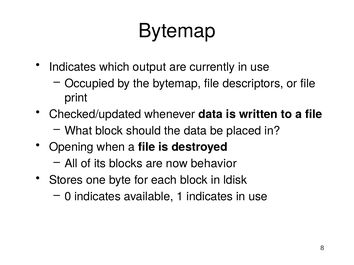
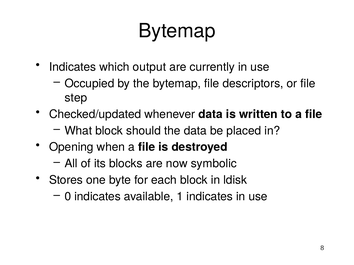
print: print -> step
behavior: behavior -> symbolic
